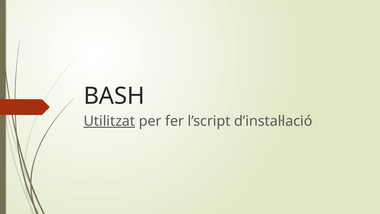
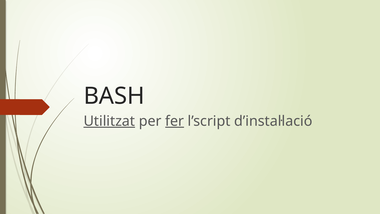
fer underline: none -> present
